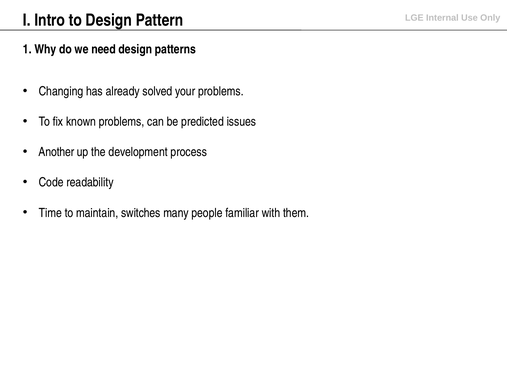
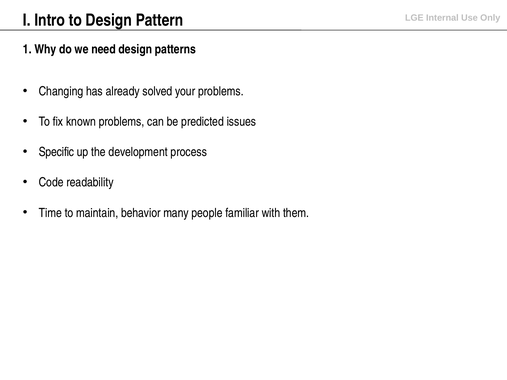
Another: Another -> Specific
switches: switches -> behavior
